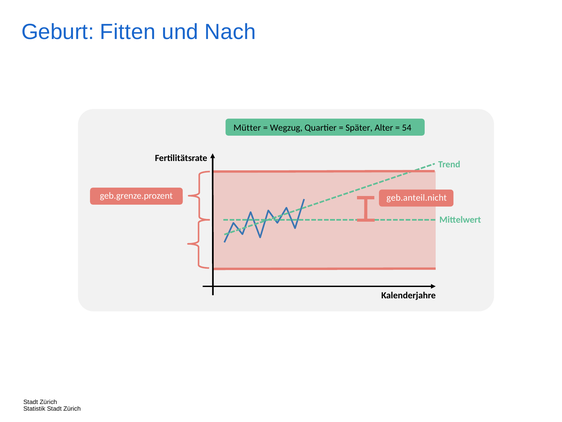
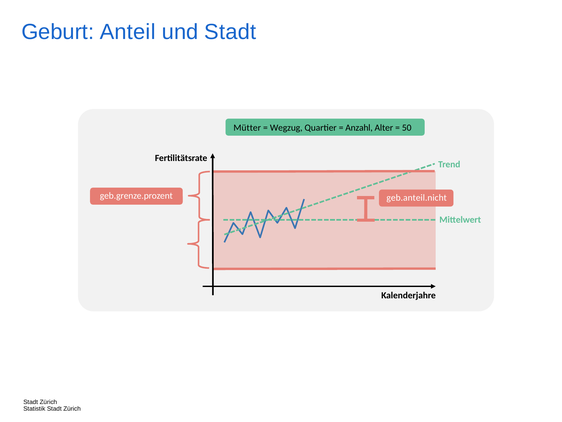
Fitten: Fitten -> Anteil
und Nach: Nach -> Stadt
Später: Später -> Anzahl
54: 54 -> 50
